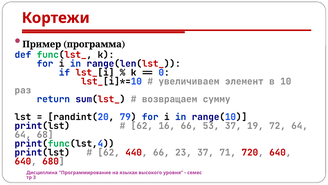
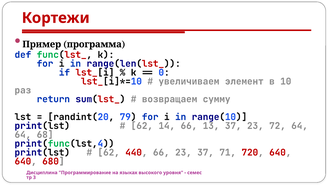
16: 16 -> 14
53: 53 -> 13
37 19: 19 -> 23
